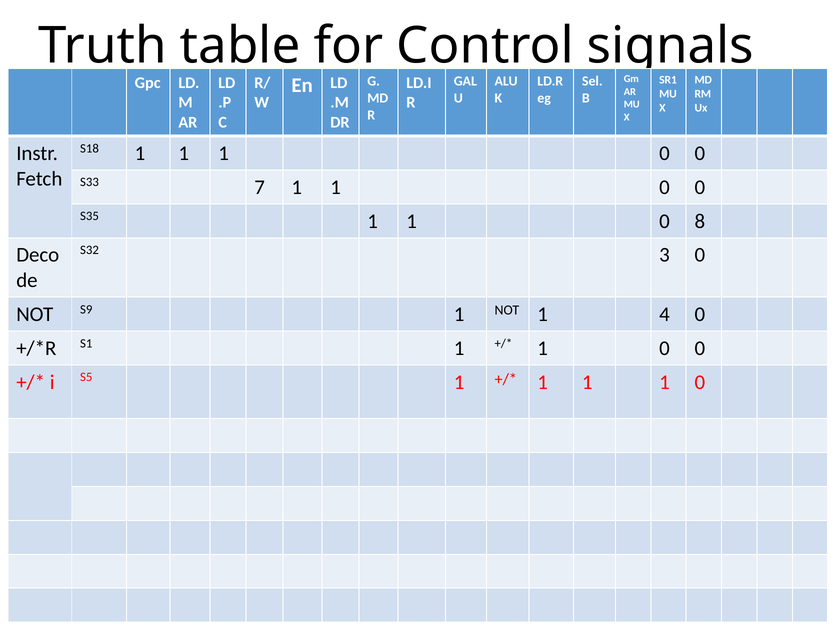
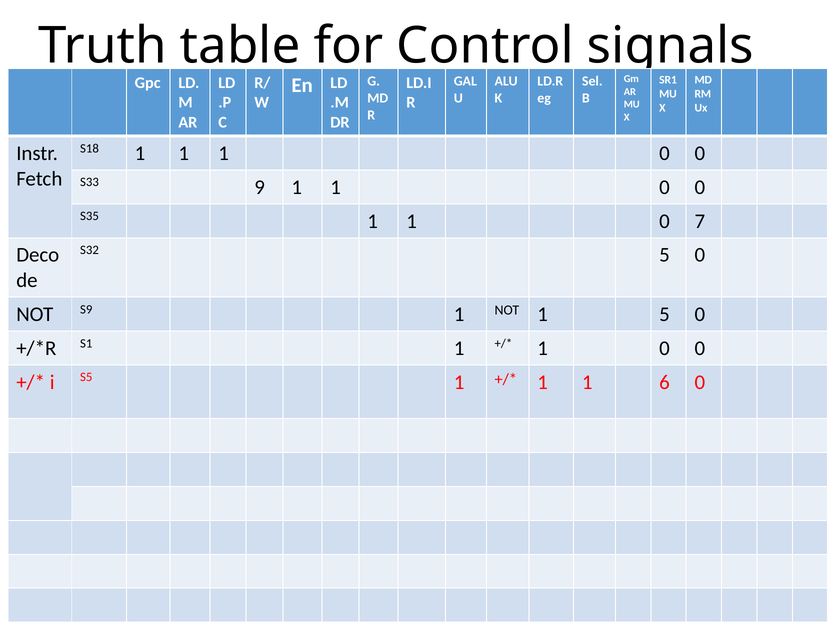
7: 7 -> 9
8: 8 -> 7
S32 3: 3 -> 5
1 4: 4 -> 5
1 at (664, 382): 1 -> 6
